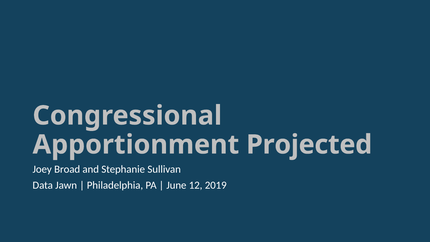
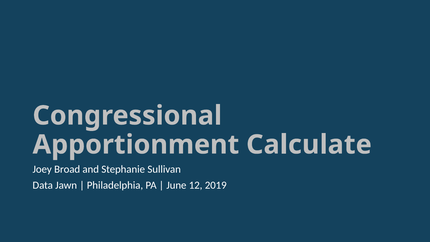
Projected: Projected -> Calculate
